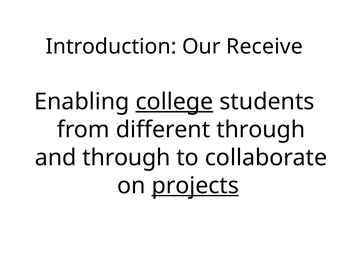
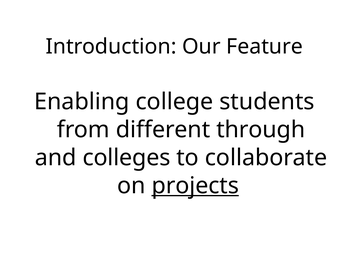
Receive: Receive -> Feature
college underline: present -> none
and through: through -> colleges
